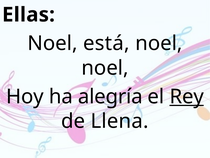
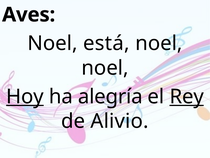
Ellas: Ellas -> Aves
Hoy underline: none -> present
Llena: Llena -> Alivio
